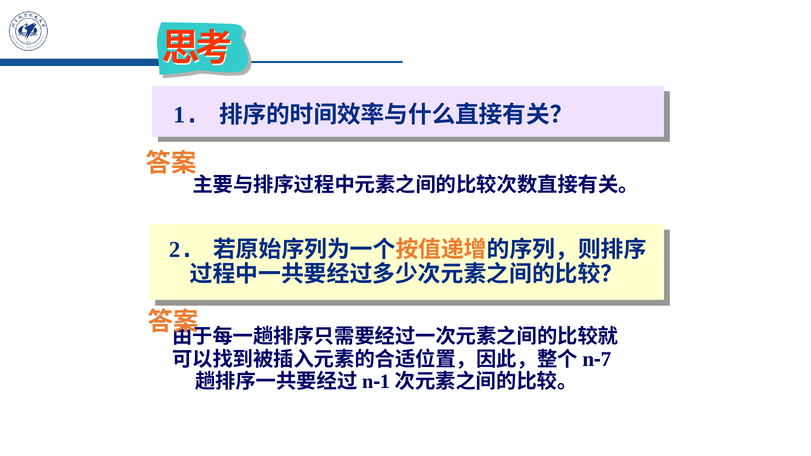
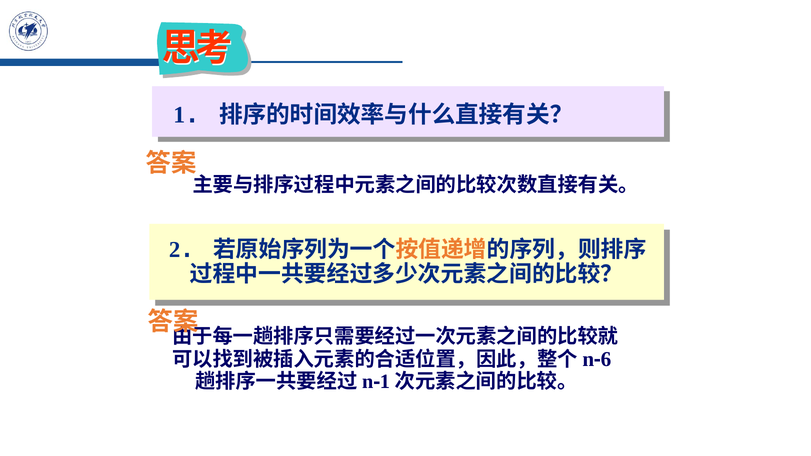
7: 7 -> 6
